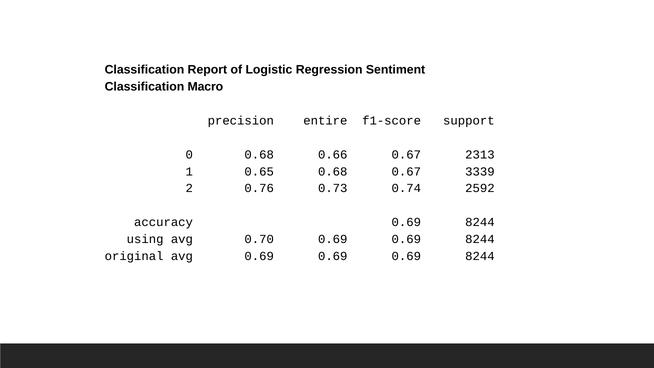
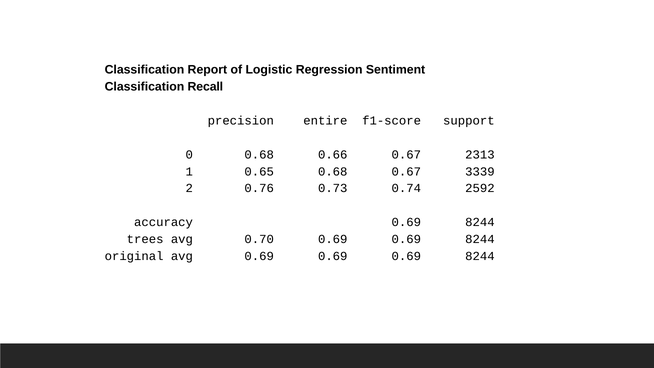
Macro: Macro -> Recall
using: using -> trees
